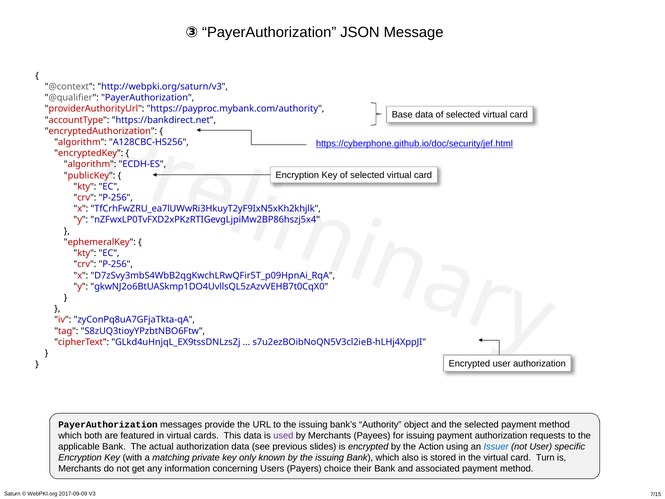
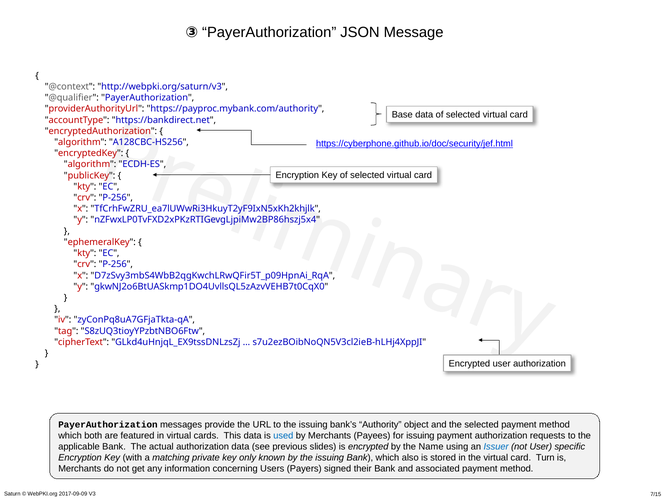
used colour: purple -> blue
Action: Action -> Name
choice: choice -> signed
